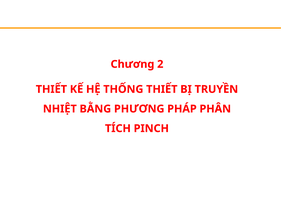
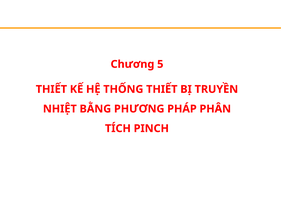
2: 2 -> 5
